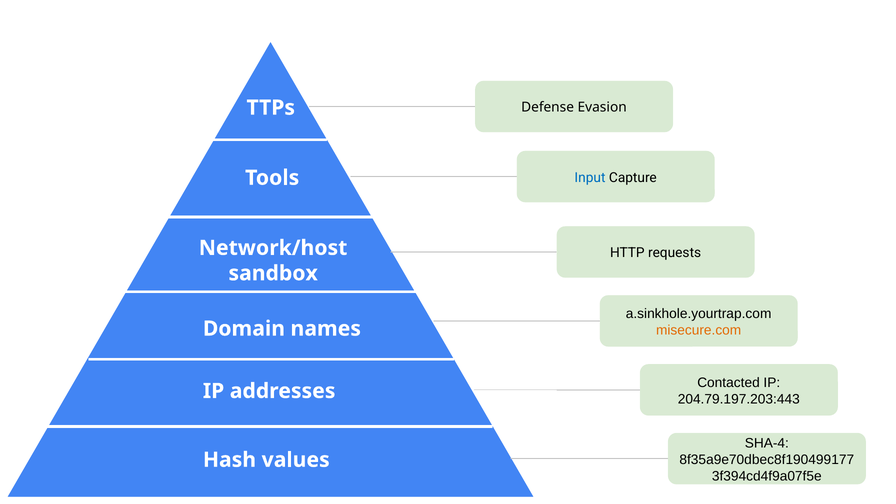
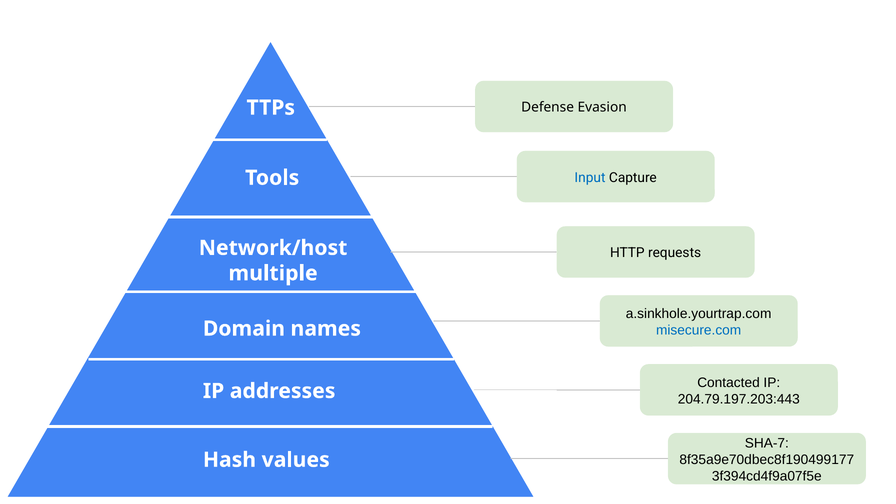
sandbox: sandbox -> multiple
misecure.com colour: orange -> blue
SHA-4: SHA-4 -> SHA-7
